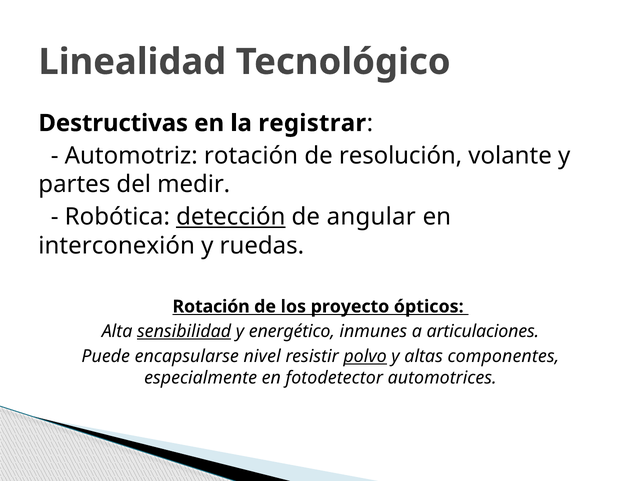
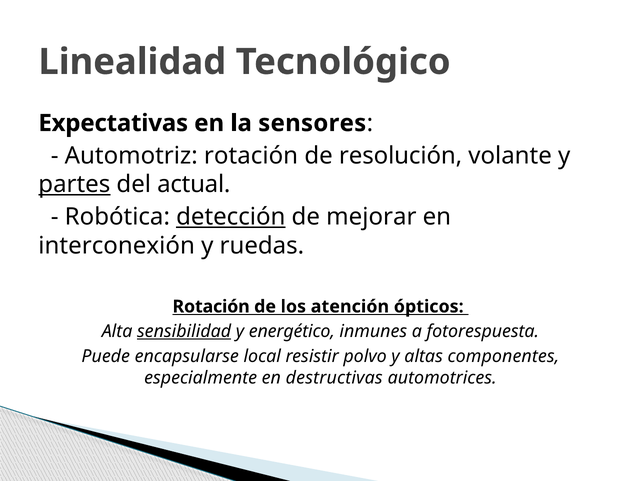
Destructivas: Destructivas -> Expectativas
registrar: registrar -> sensores
partes underline: none -> present
medir: medir -> actual
angular: angular -> mejorar
proyecto: proyecto -> atención
articulaciones: articulaciones -> fotorespuesta
nivel: nivel -> local
polvo underline: present -> none
fotodetector: fotodetector -> destructivas
